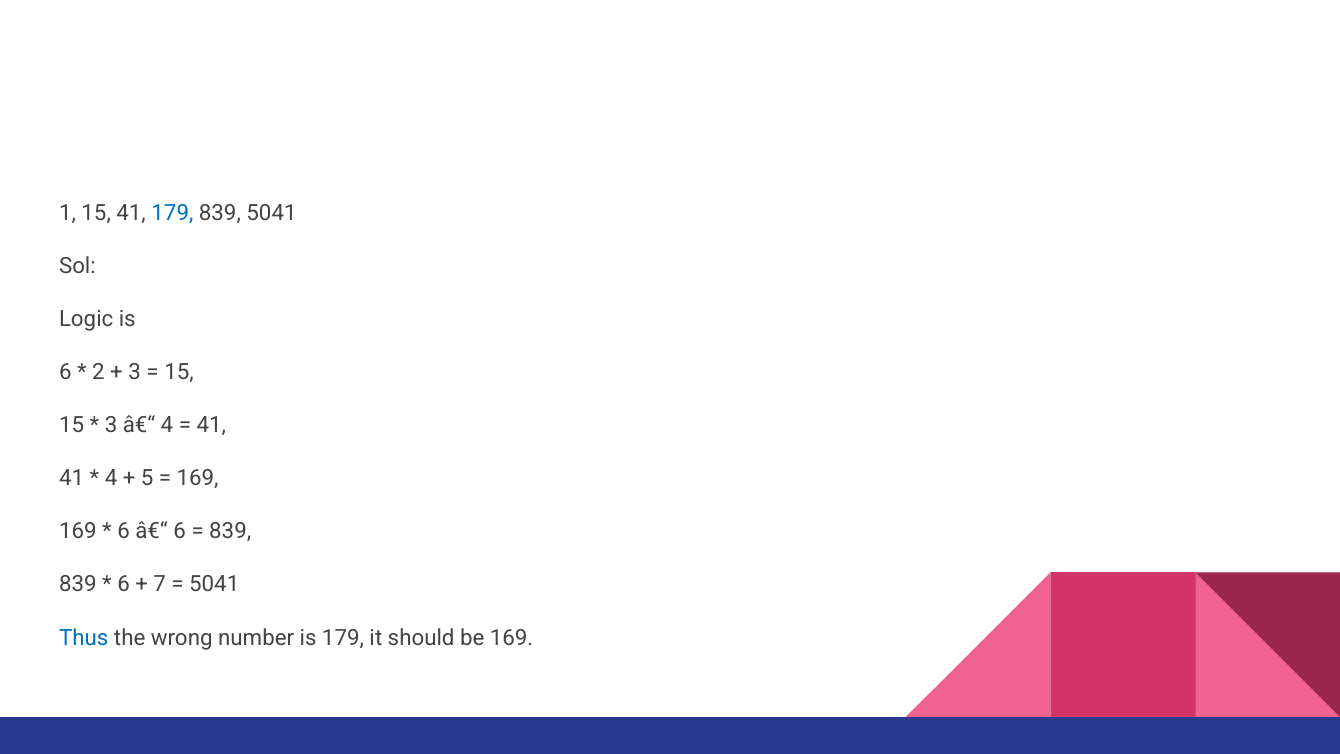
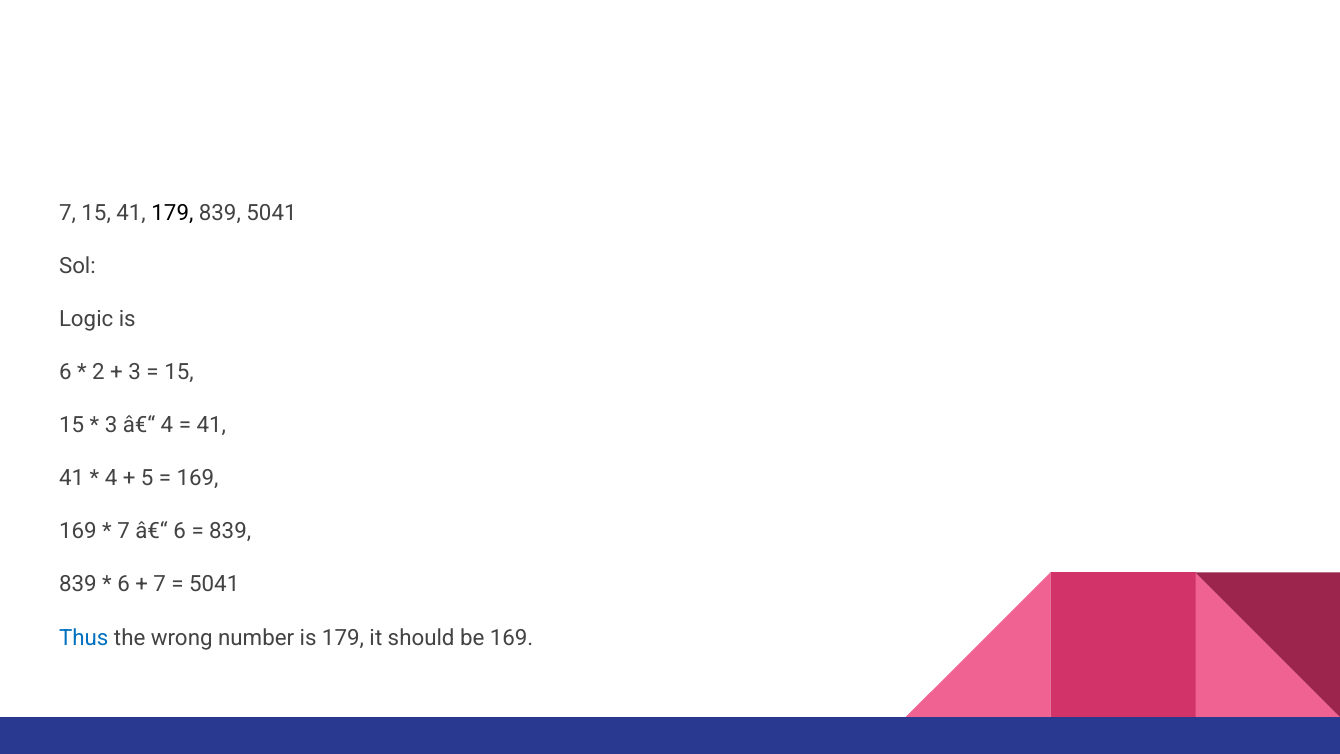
1 at (68, 213): 1 -> 7
179 at (172, 213) colour: blue -> black
6 at (124, 531): 6 -> 7
